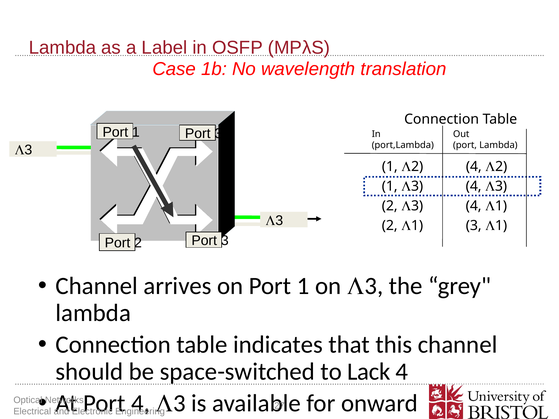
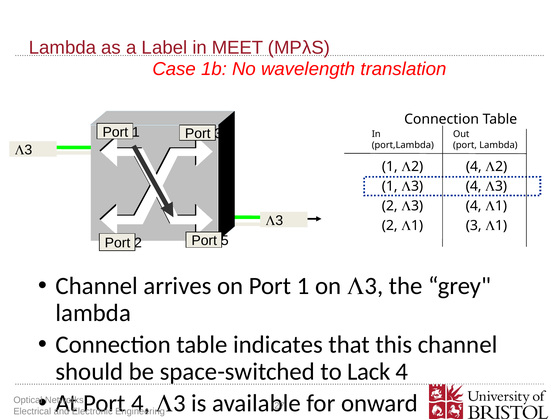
OSFP: OSFP -> MEET
3 at (225, 241): 3 -> 5
